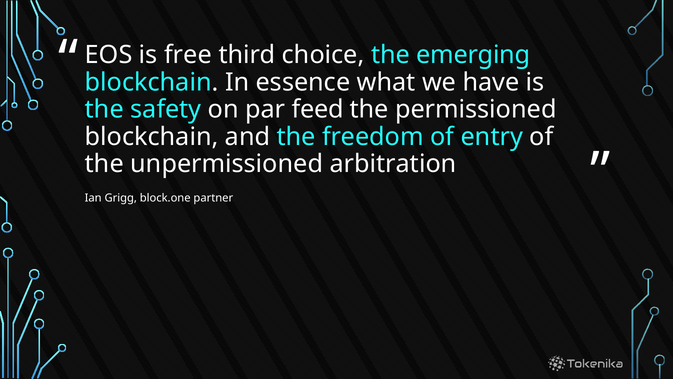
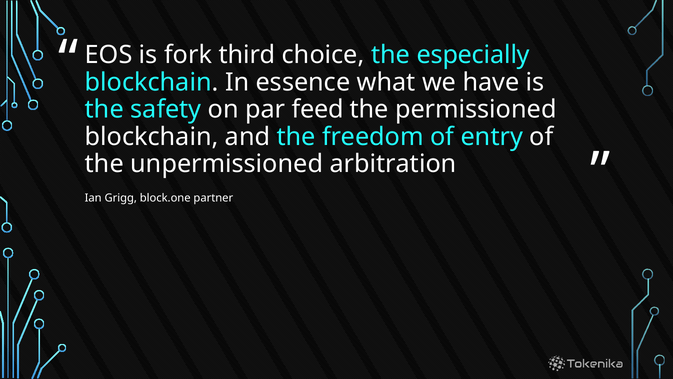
free: free -> fork
emerging: emerging -> especially
